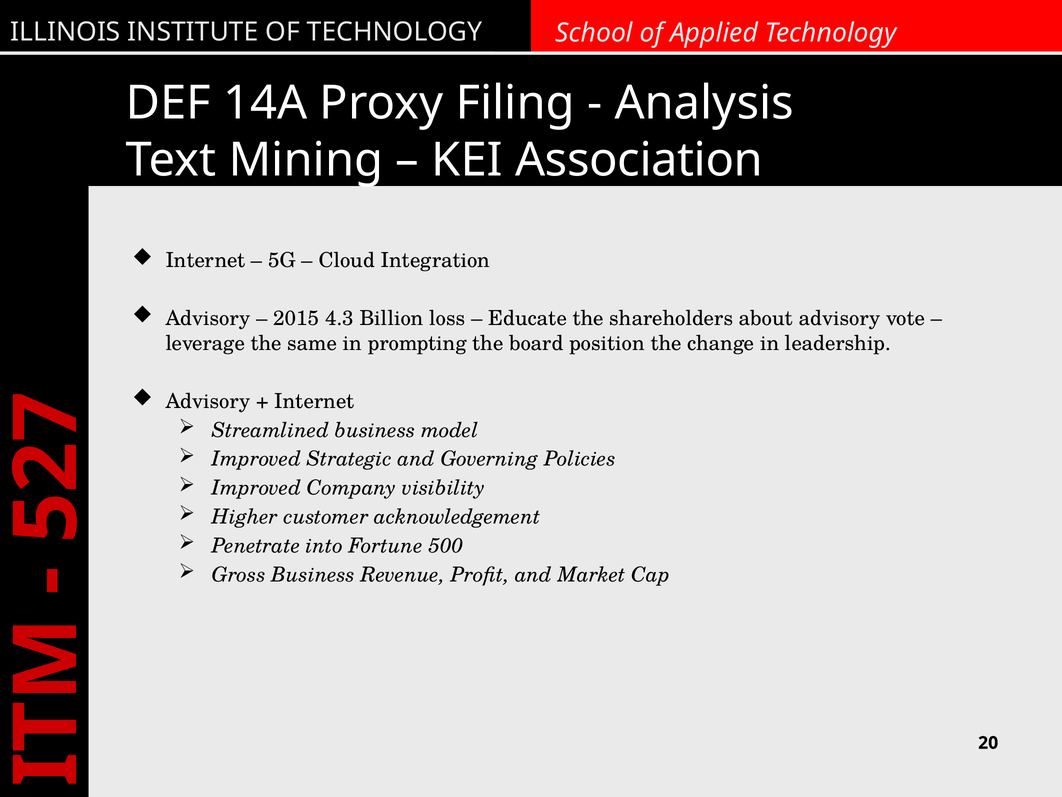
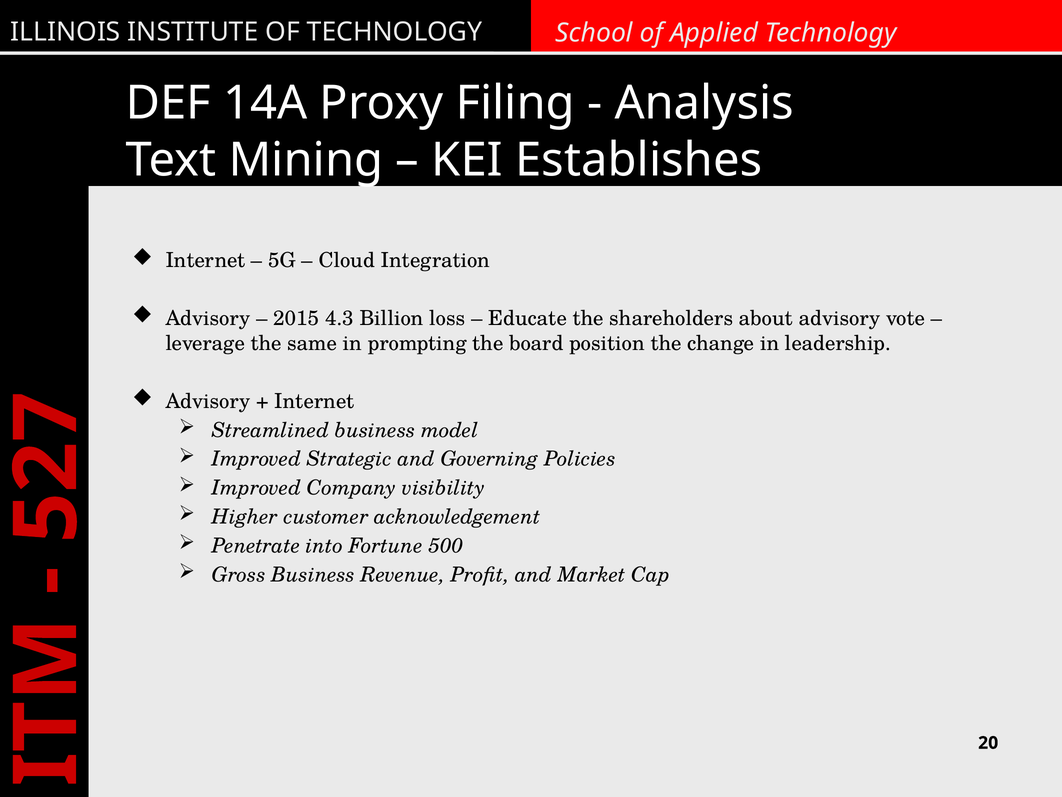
Association: Association -> Establishes
